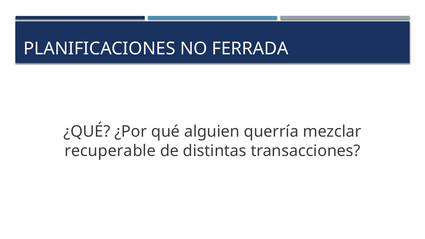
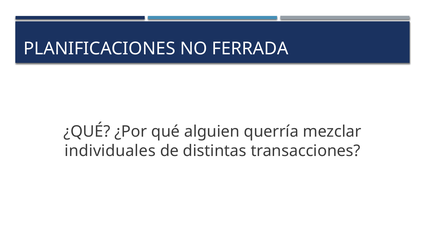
recuperable: recuperable -> individuales
